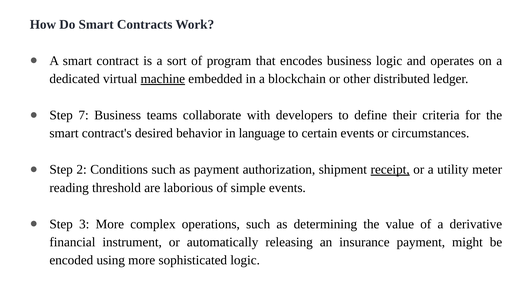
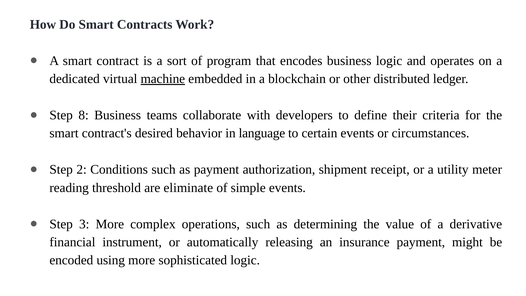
7: 7 -> 8
receipt underline: present -> none
laborious: laborious -> eliminate
